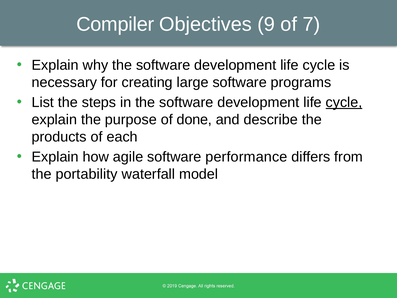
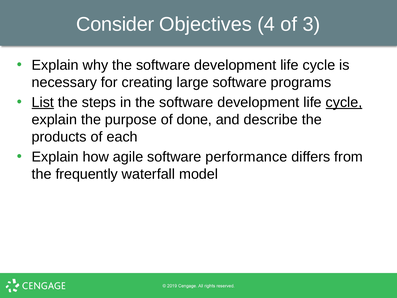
Compiler: Compiler -> Consider
9: 9 -> 4
7: 7 -> 3
List underline: none -> present
portability: portability -> frequently
